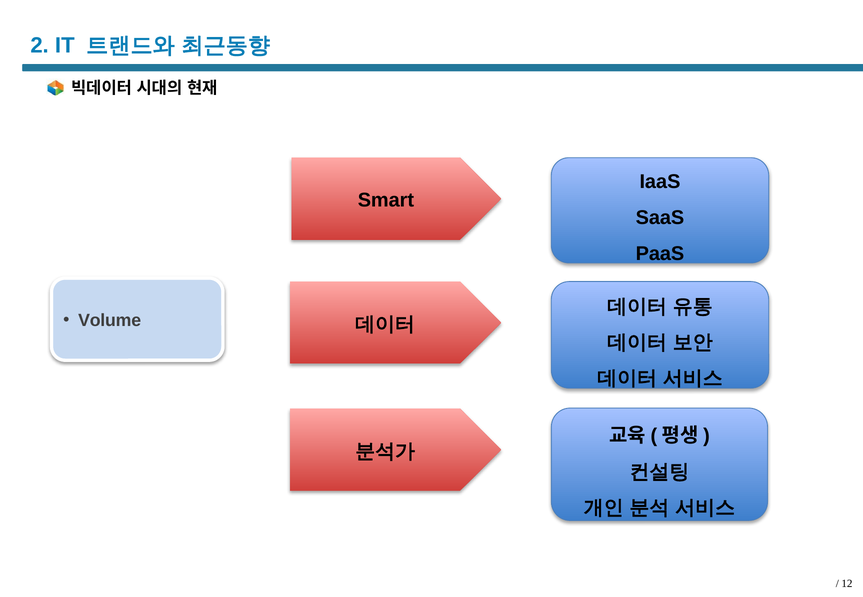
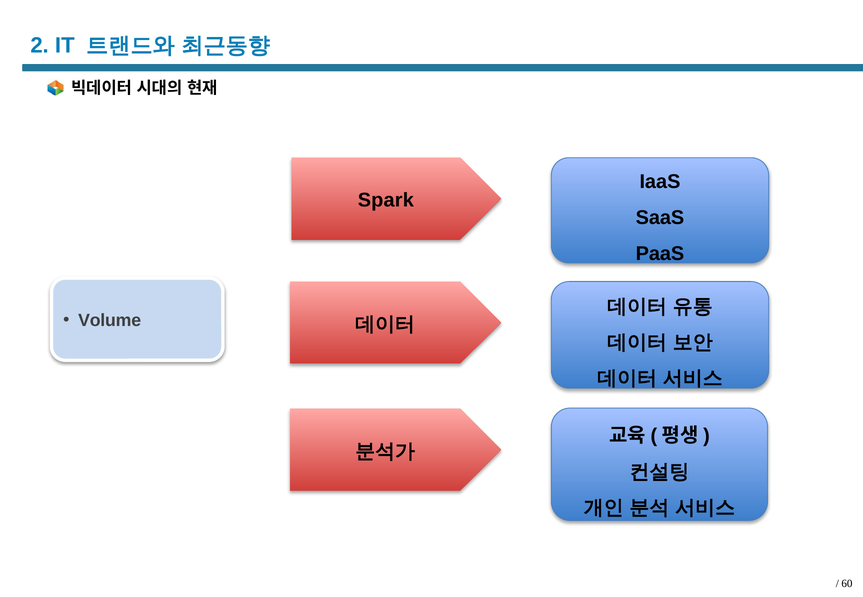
Smart: Smart -> Spark
12: 12 -> 60
